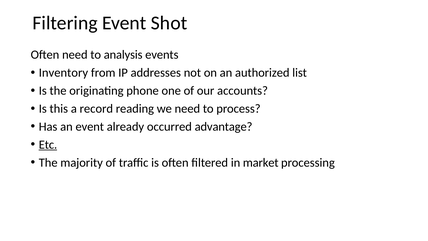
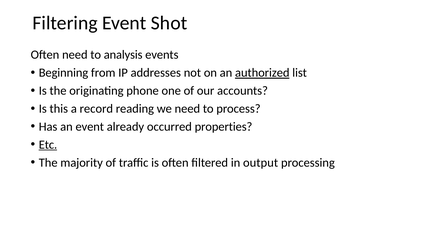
Inventory: Inventory -> Beginning
authorized underline: none -> present
advantage: advantage -> properties
market: market -> output
